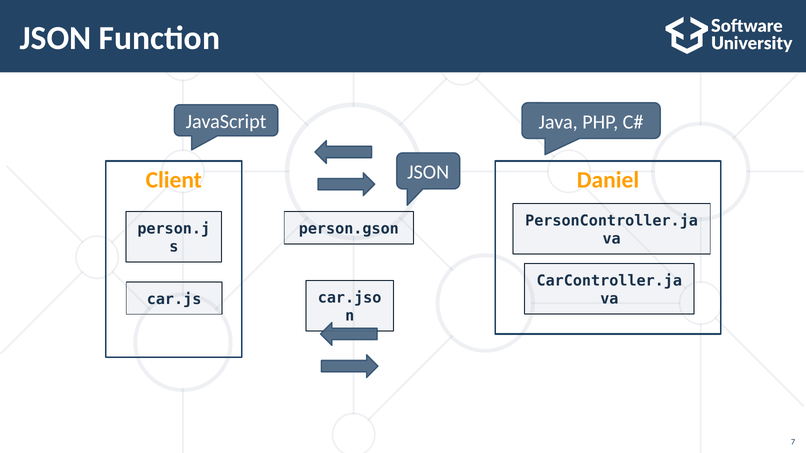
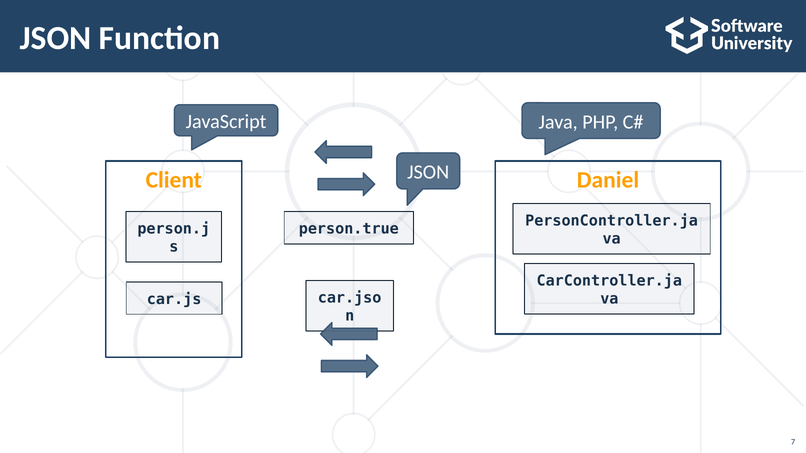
person.gson: person.gson -> person.true
